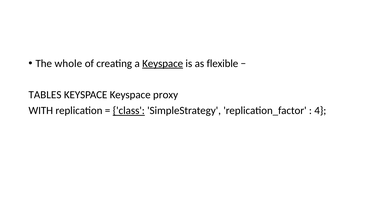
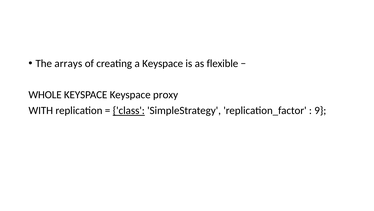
whole: whole -> arrays
Keyspace at (163, 63) underline: present -> none
TABLES: TABLES -> WHOLE
4: 4 -> 9
